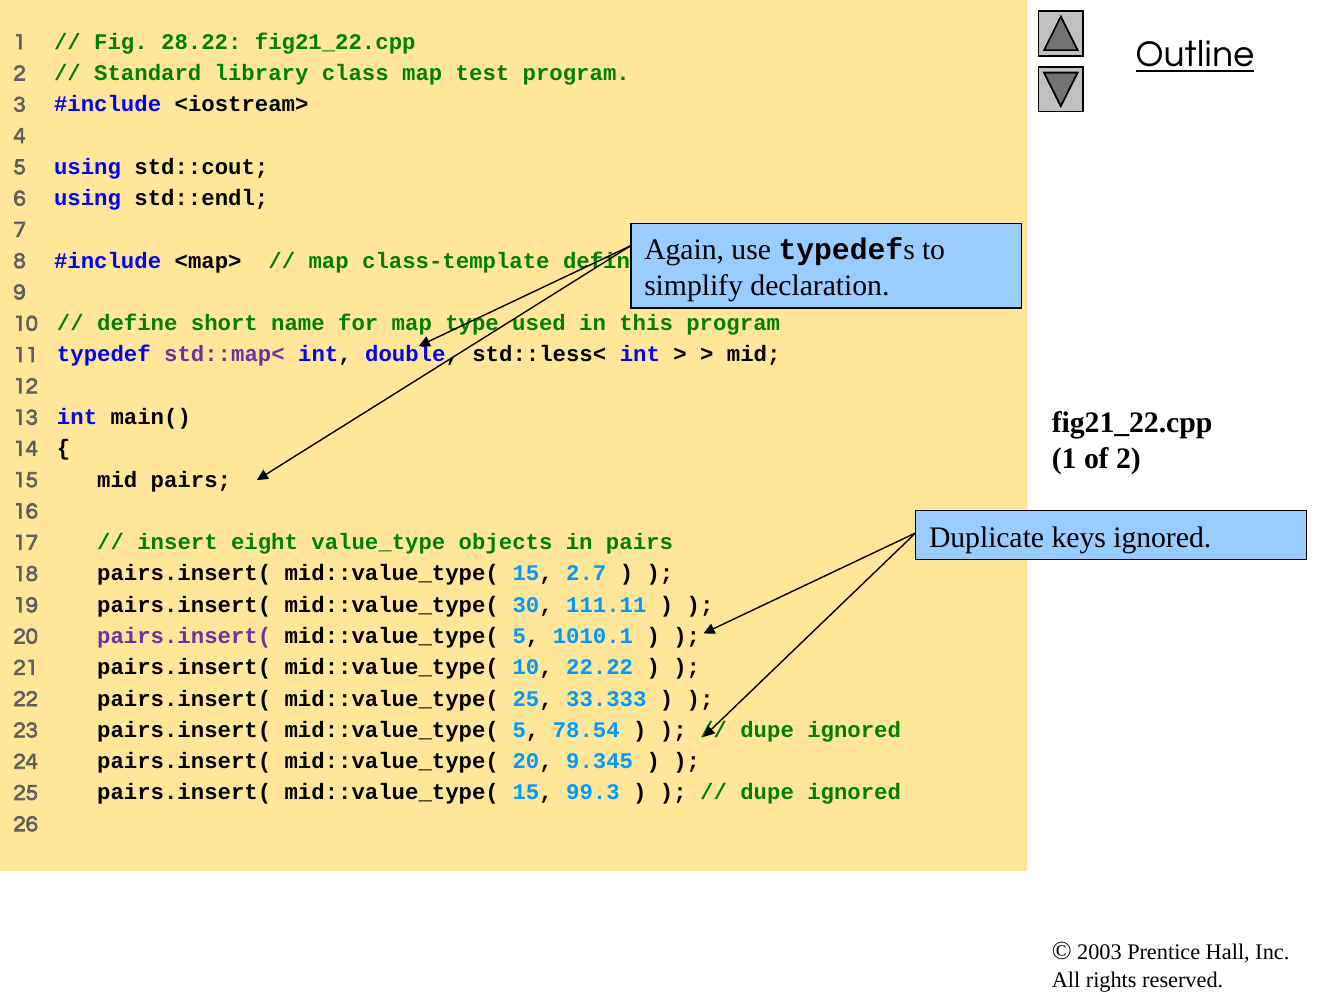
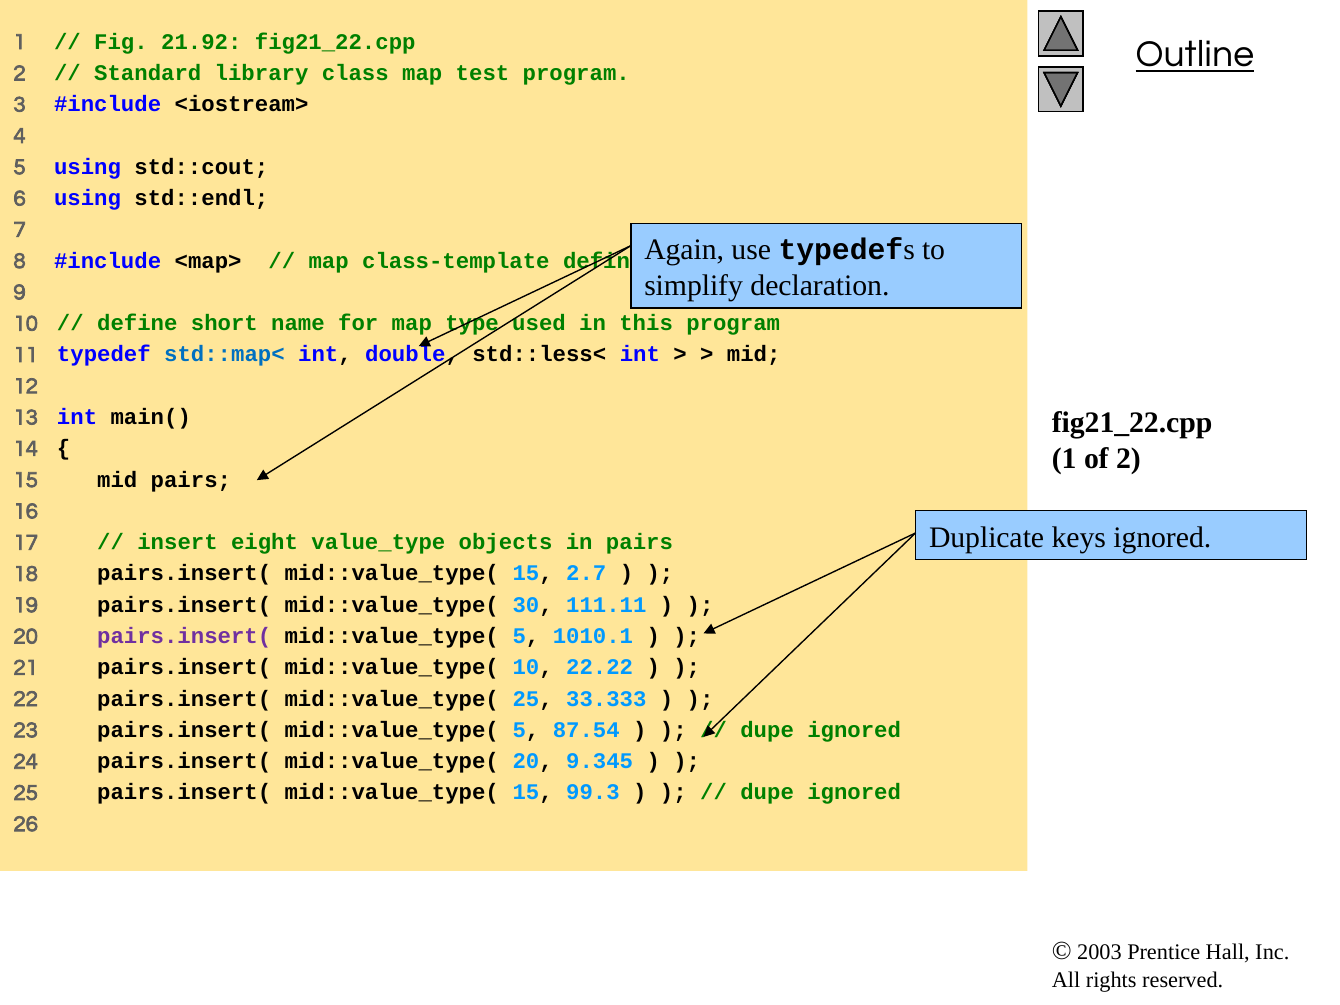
28.22: 28.22 -> 21.92
std::map< colour: purple -> blue
78.54: 78.54 -> 87.54
